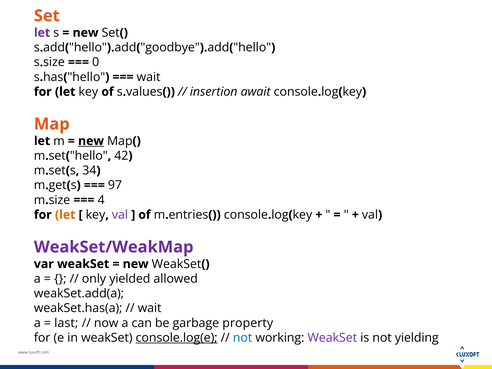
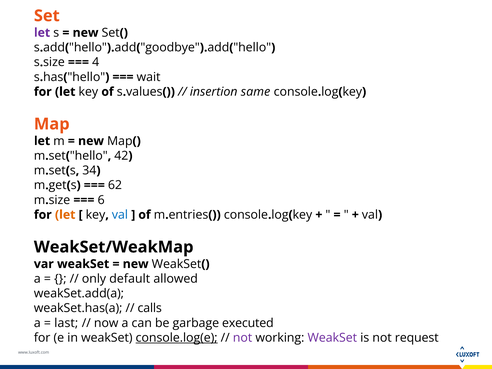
0: 0 -> 4
await: await -> same
new at (91, 141) underline: present -> none
97: 97 -> 62
4: 4 -> 6
val at (120, 215) colour: purple -> blue
WeakSet/WeakMap colour: purple -> black
yielded: yielded -> default
wait at (150, 308): wait -> calls
property: property -> executed
not at (243, 338) colour: blue -> purple
yielding: yielding -> request
